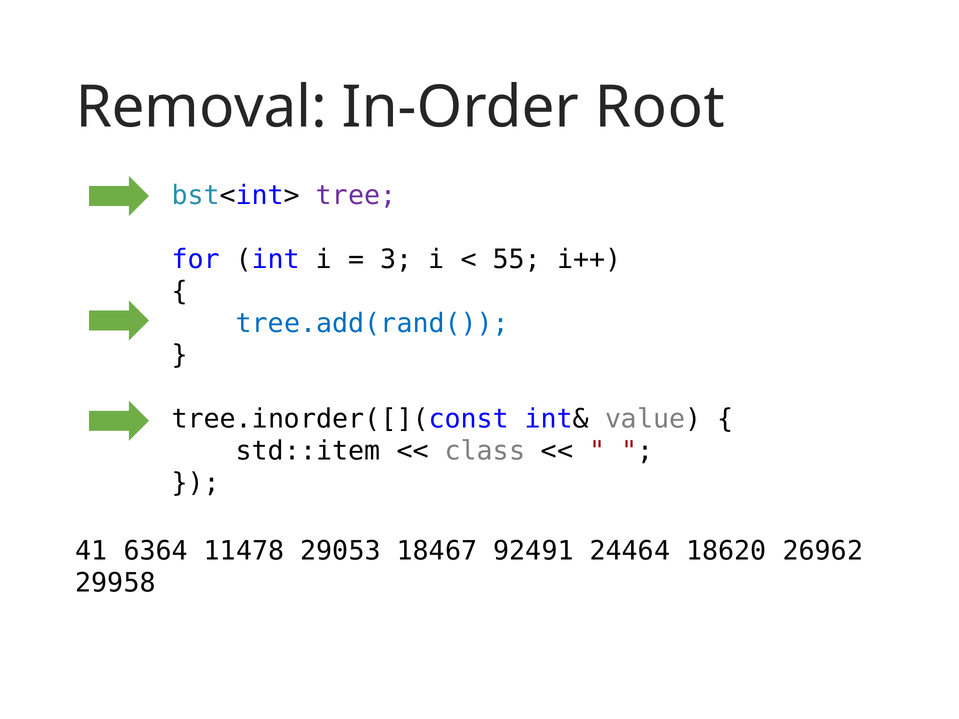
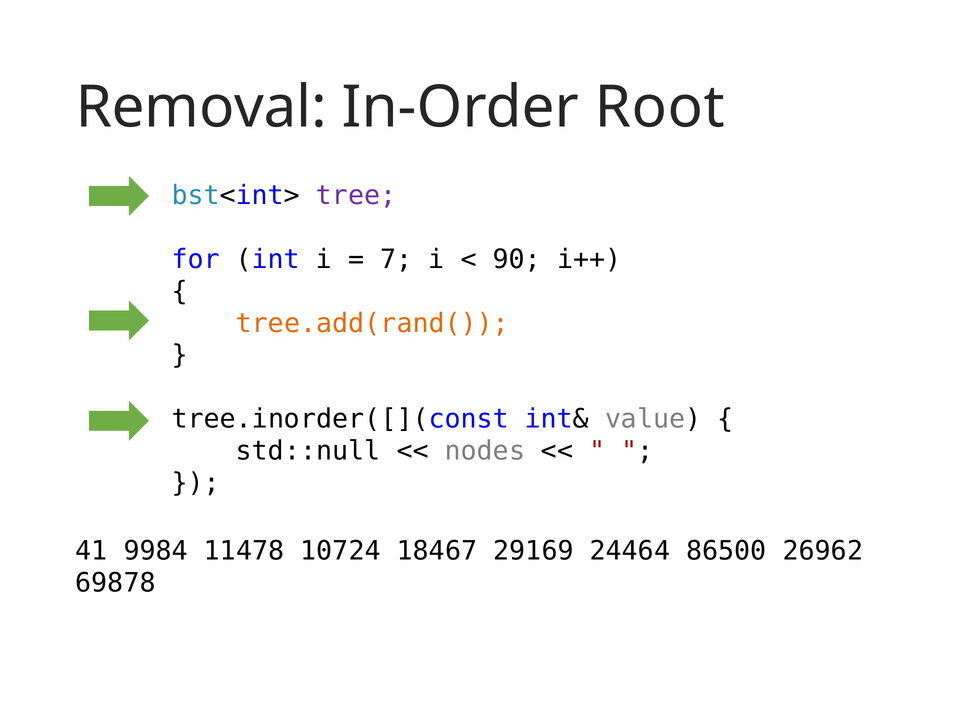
3: 3 -> 7
55: 55 -> 90
tree.add(rand( colour: blue -> orange
std::item: std::item -> std::null
class: class -> nodes
6364: 6364 -> 9984
29053: 29053 -> 10724
92491: 92491 -> 29169
18620: 18620 -> 86500
29958: 29958 -> 69878
